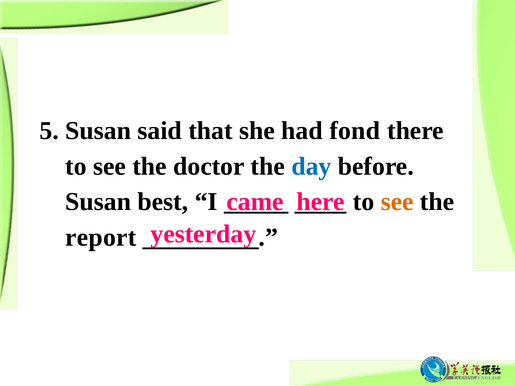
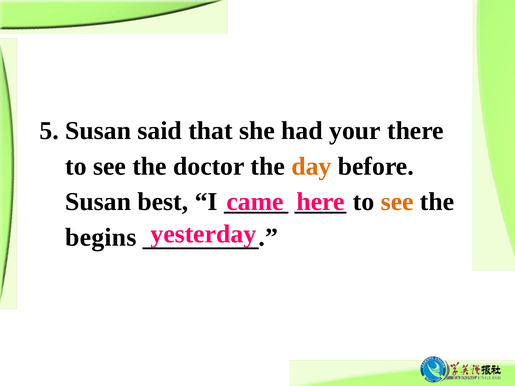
fond: fond -> your
day colour: blue -> orange
report: report -> begins
